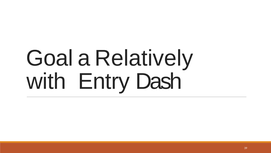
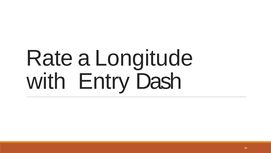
Goal: Goal -> Rate
Relatively: Relatively -> Longitude
